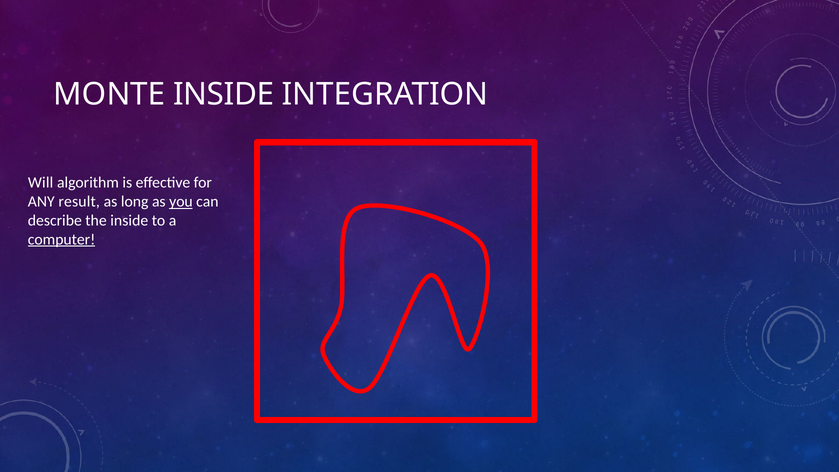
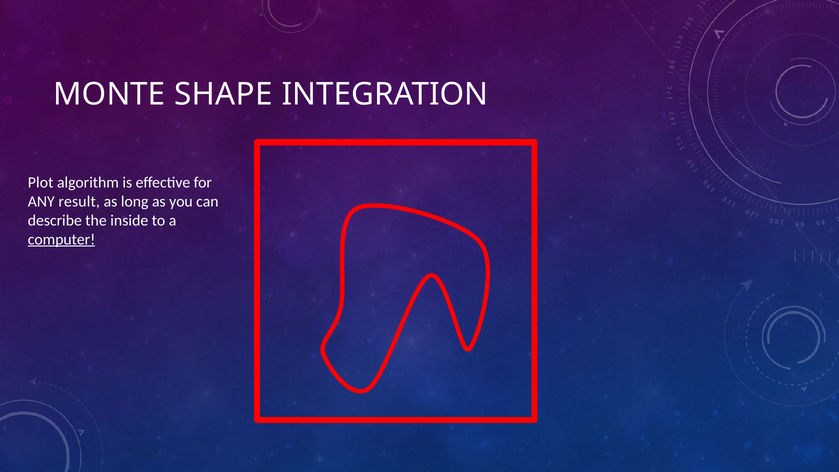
MONTE INSIDE: INSIDE -> SHAPE
Will: Will -> Plot
you underline: present -> none
